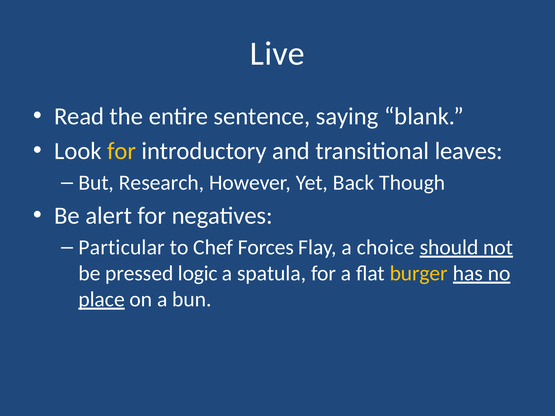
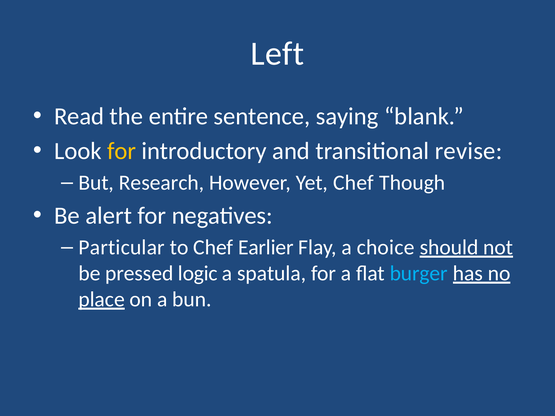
Live: Live -> Left
leaves: leaves -> revise
Yet Back: Back -> Chef
Forces: Forces -> Earlier
burger colour: yellow -> light blue
